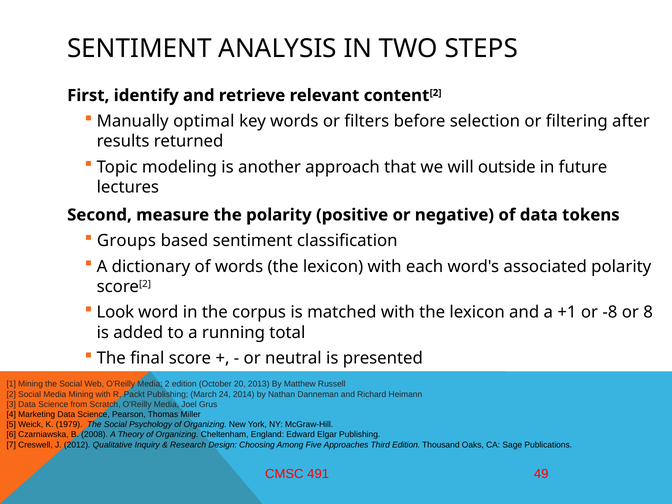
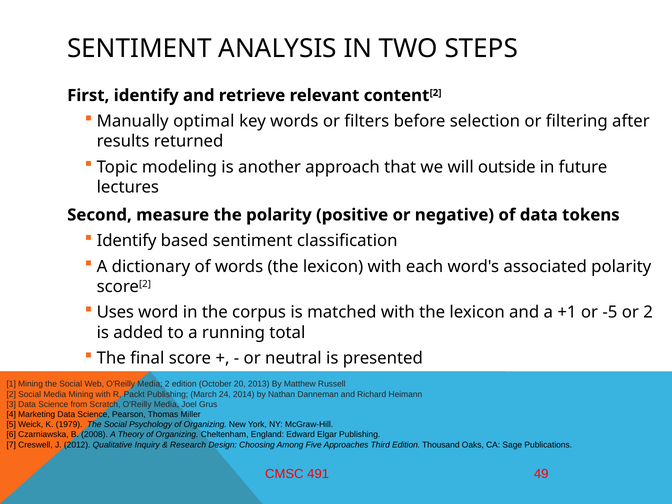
Groups at (126, 241): Groups -> Identify
Look: Look -> Uses
-8: -8 -> -5
or 8: 8 -> 2
